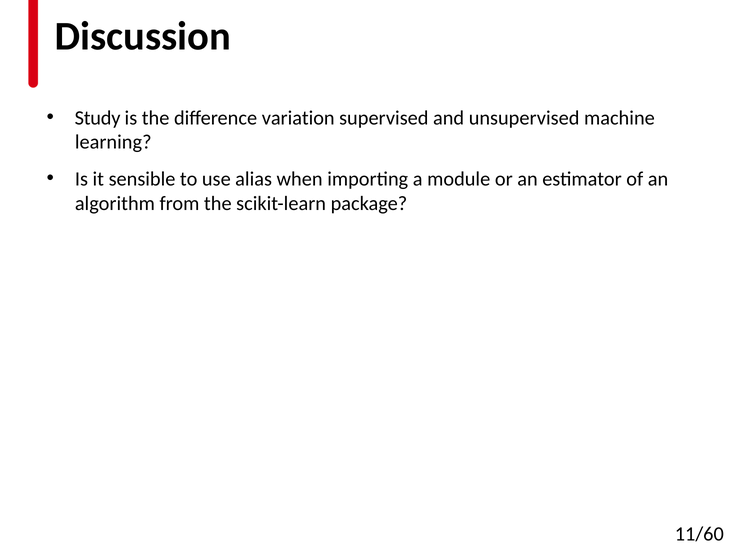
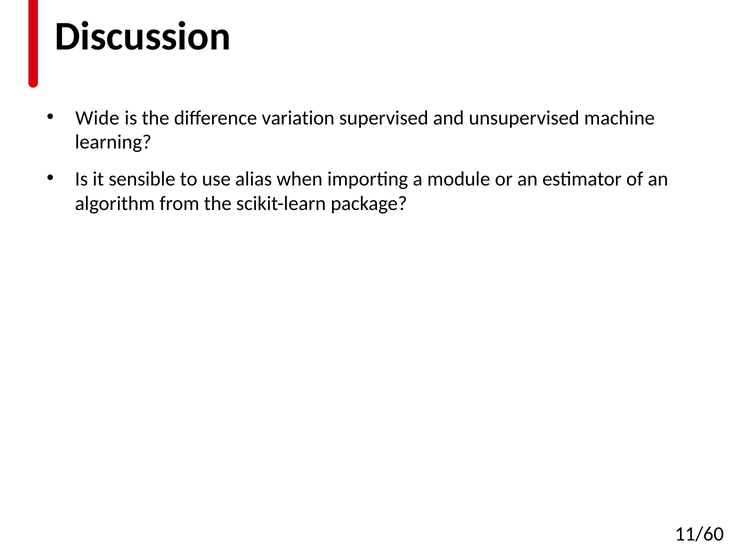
Study: Study -> Wide
